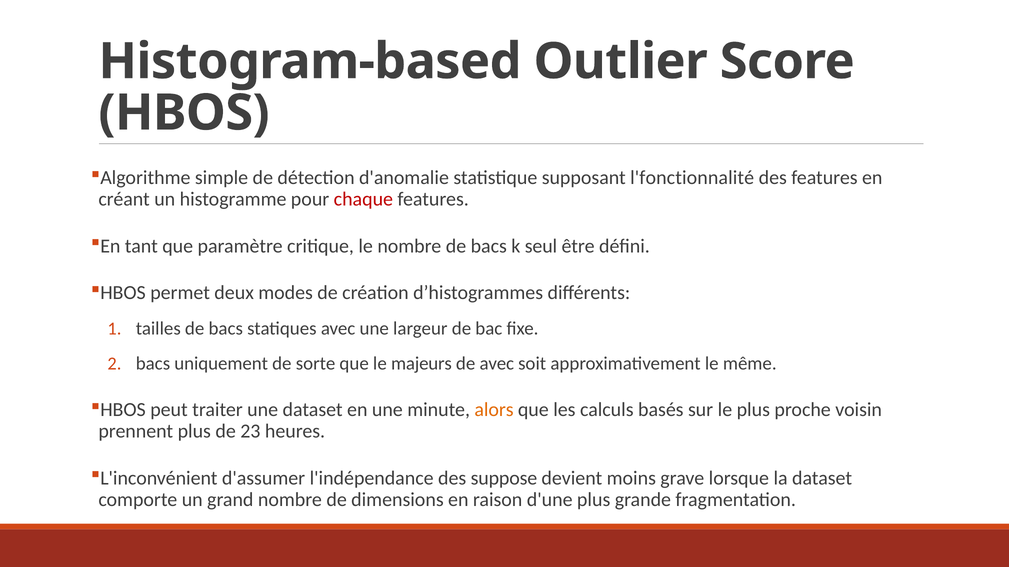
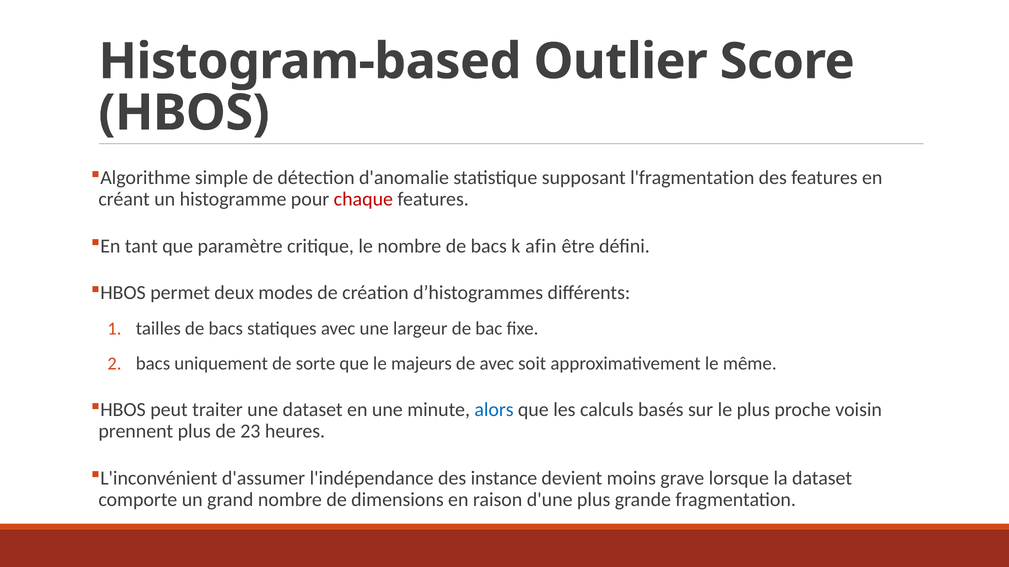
l'fonctionnalité: l'fonctionnalité -> l'fragmentation
seul: seul -> afin
alors colour: orange -> blue
suppose: suppose -> instance
